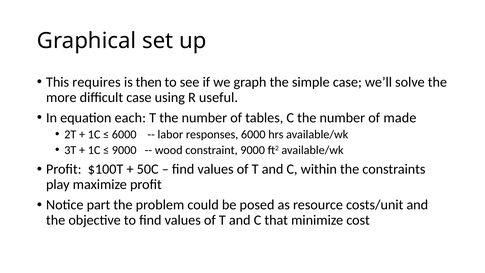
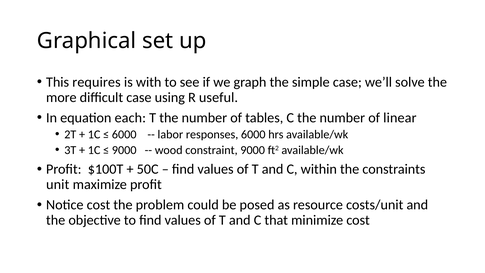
then: then -> with
made: made -> linear
play: play -> unit
Notice part: part -> cost
